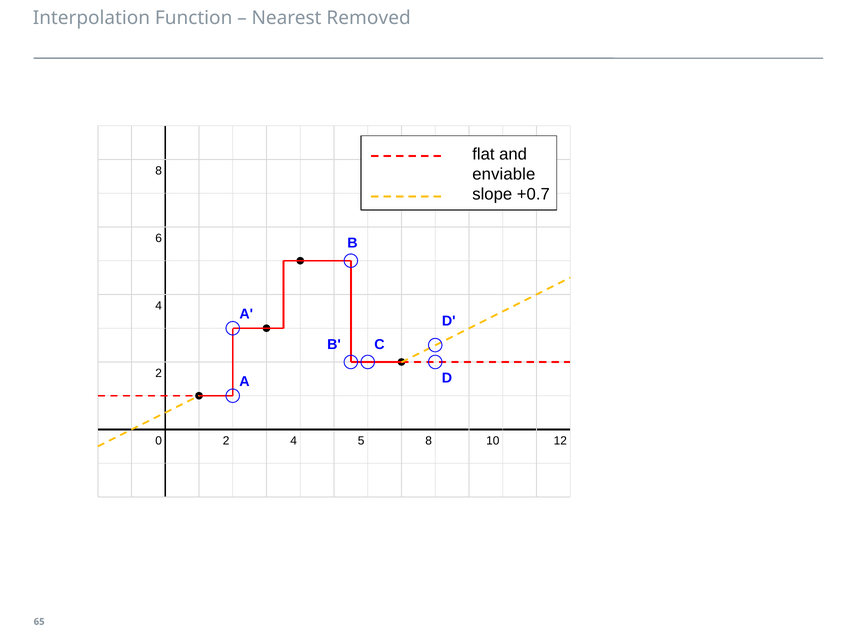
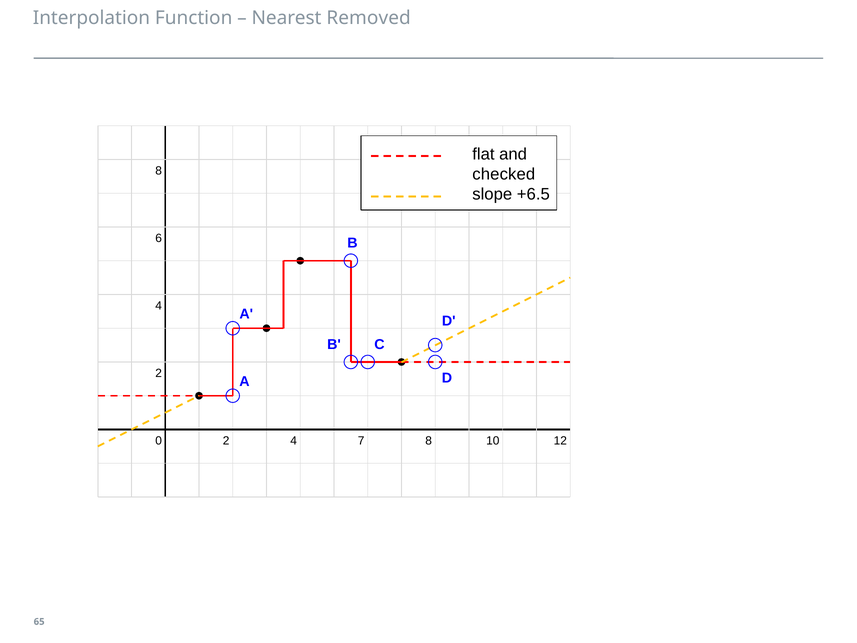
enviable: enviable -> checked
+0.7: +0.7 -> +6.5
5: 5 -> 7
